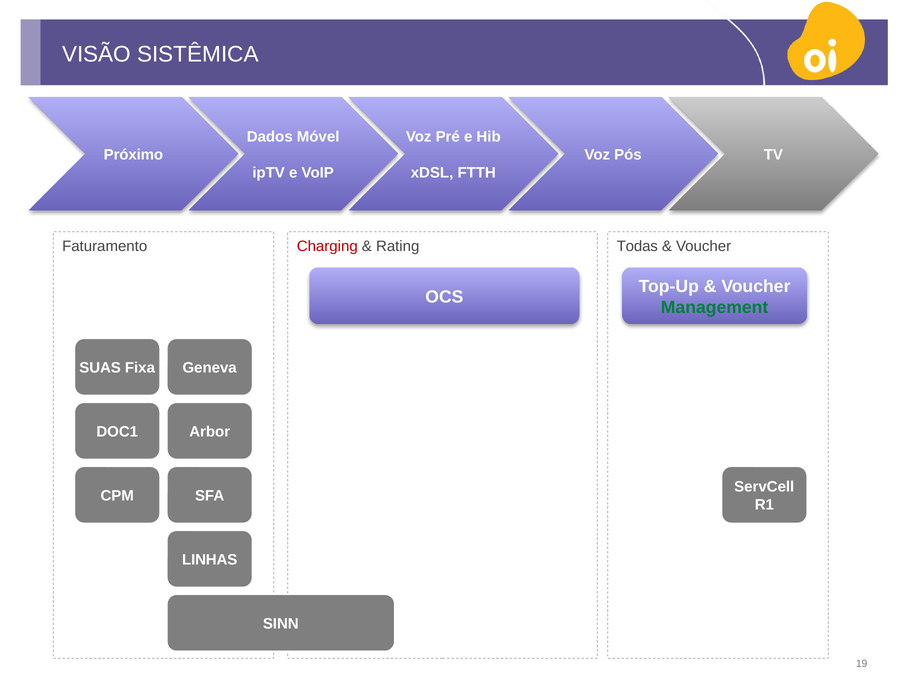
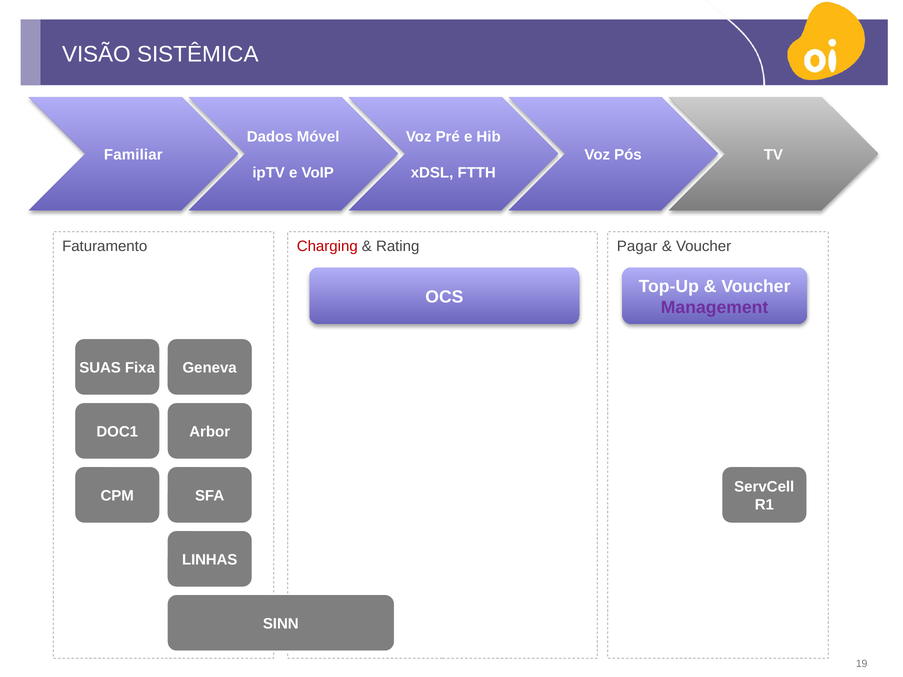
Próximo: Próximo -> Familiar
Todas: Todas -> Pagar
Management colour: green -> purple
